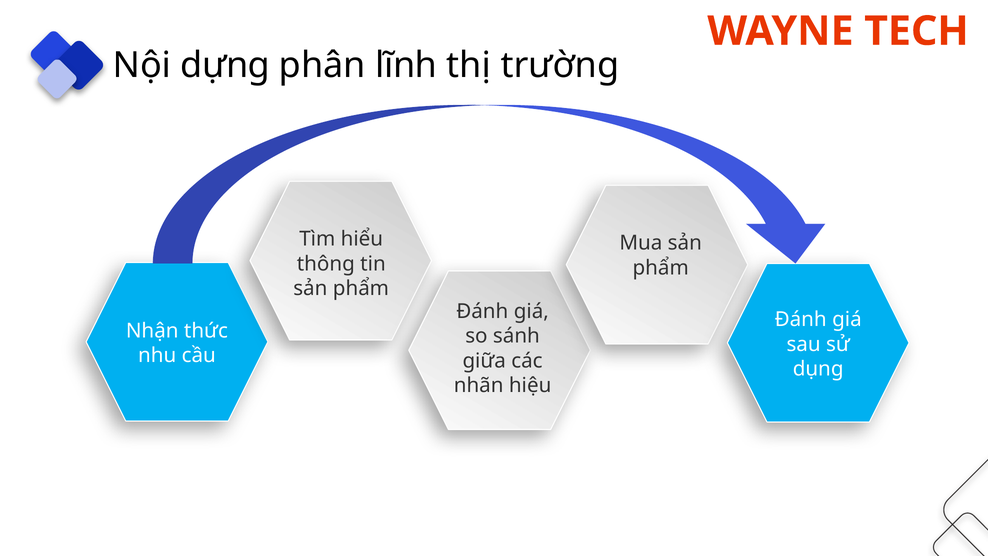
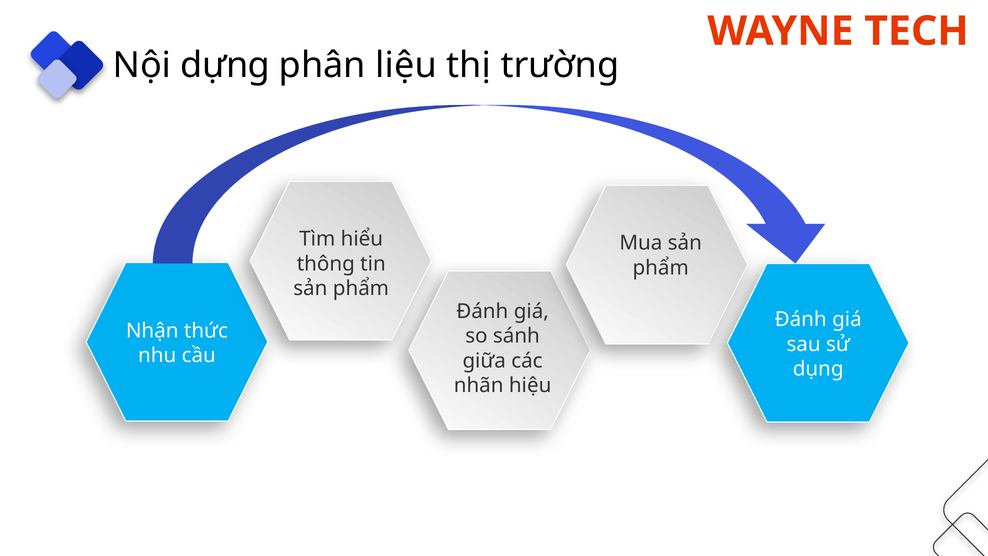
lĩnh: lĩnh -> liệu
